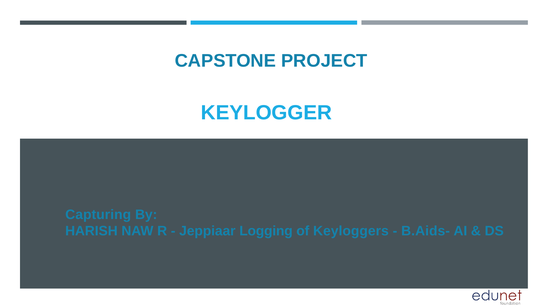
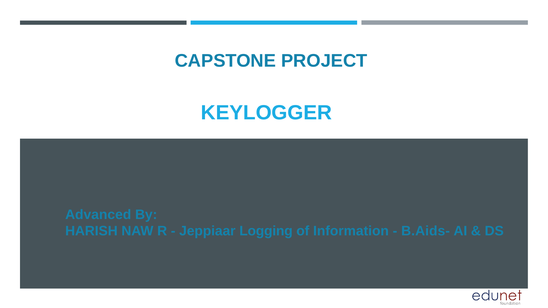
Capturing: Capturing -> Advanced
Keyloggers: Keyloggers -> Information
